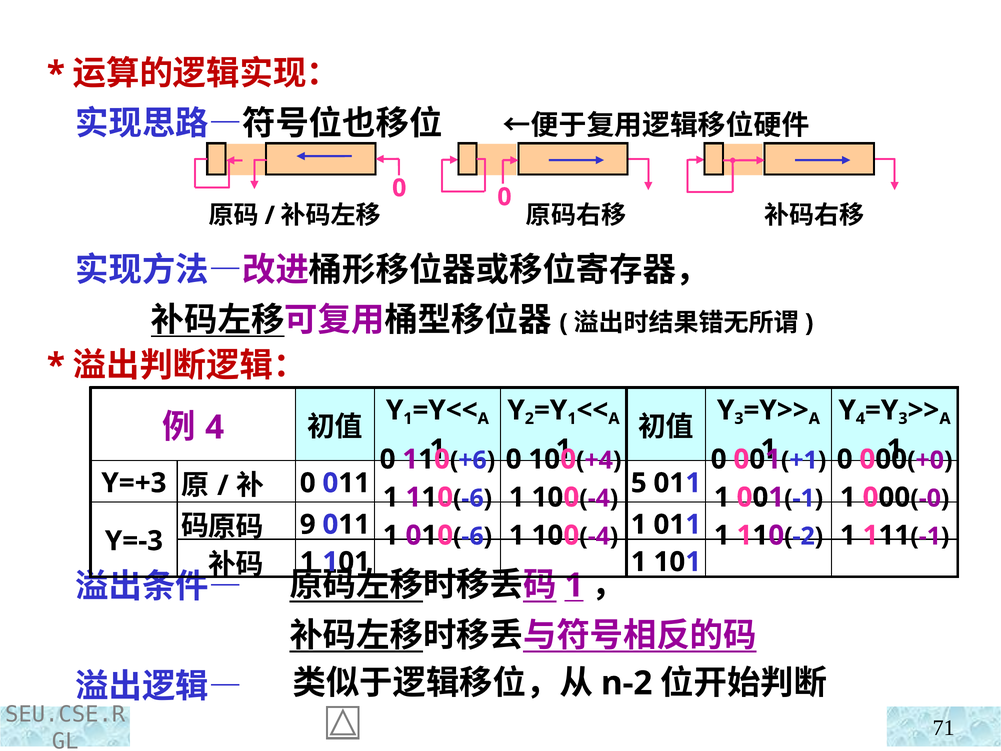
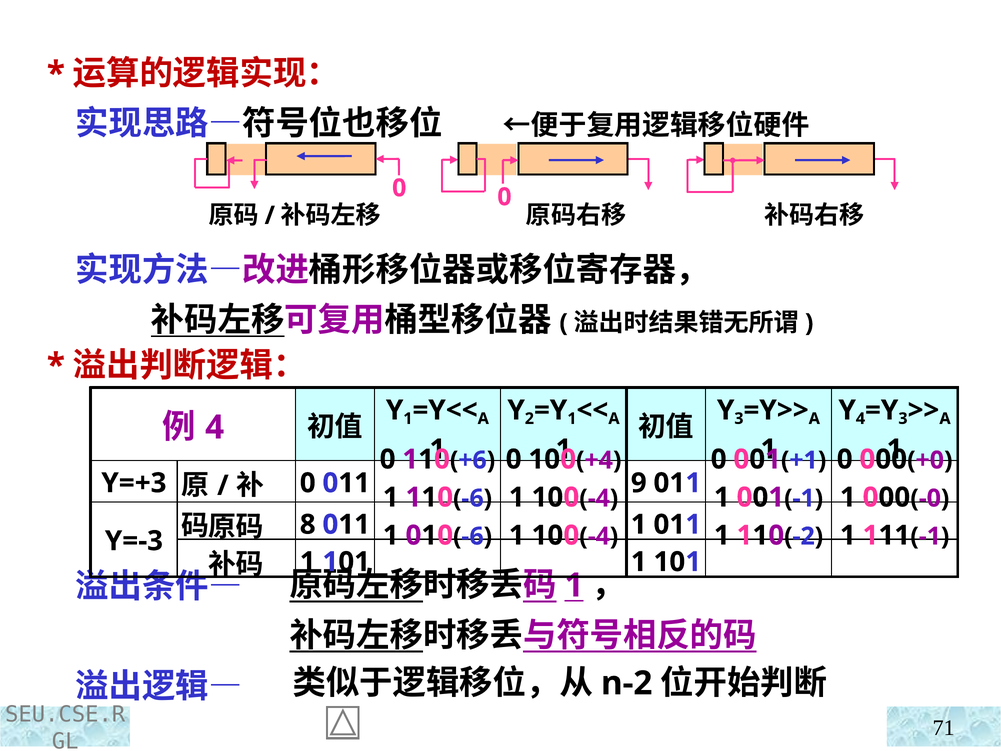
5: 5 -> 9
9: 9 -> 8
